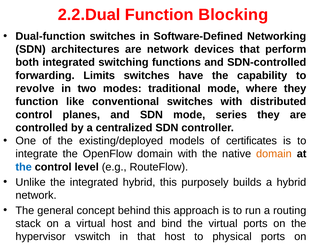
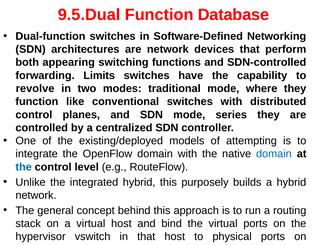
2.2.Dual: 2.2.Dual -> 9.5.Dual
Blocking: Blocking -> Database
both integrated: integrated -> appearing
certificates: certificates -> attempting
domain at (274, 154) colour: orange -> blue
